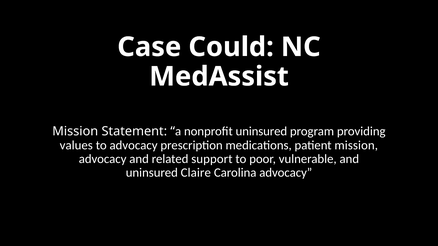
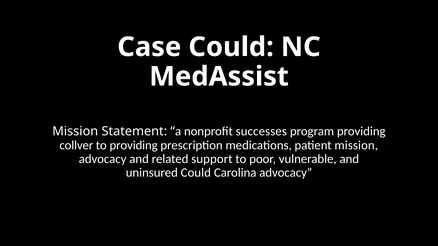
nonprofit uninsured: uninsured -> successes
values: values -> collver
to advocacy: advocacy -> providing
uninsured Claire: Claire -> Could
